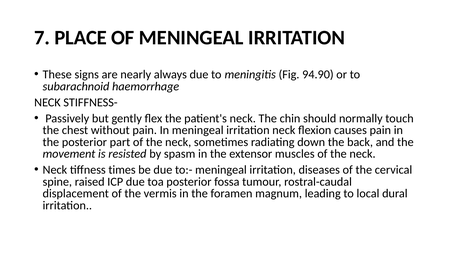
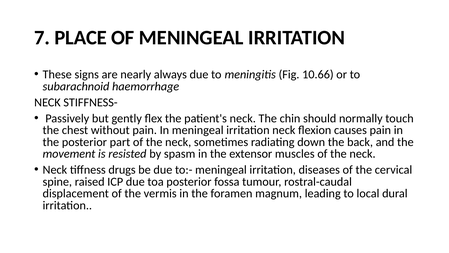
94.90: 94.90 -> 10.66
times: times -> drugs
